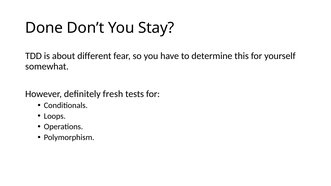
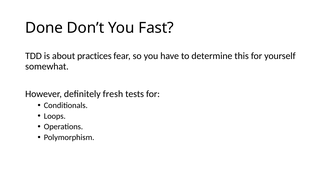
Stay: Stay -> Fast
different: different -> practices
